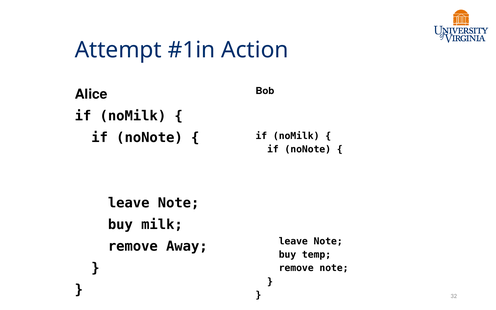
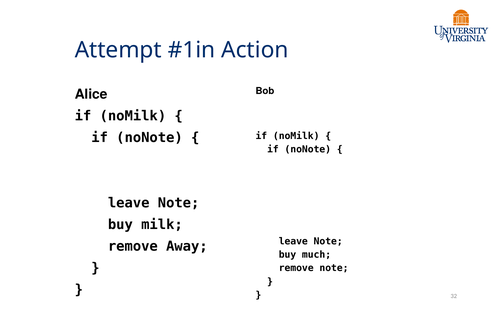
temp: temp -> much
